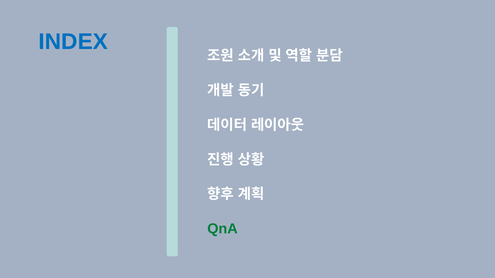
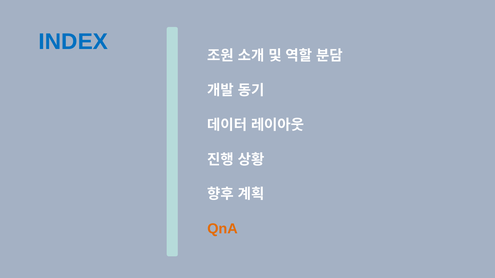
QnA colour: green -> orange
